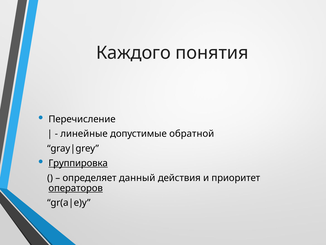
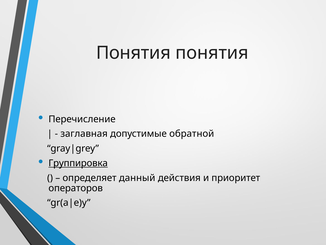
Каждого at (133, 53): Каждого -> Понятия
линейные: линейные -> заглавная
операторов underline: present -> none
